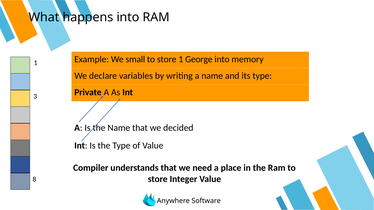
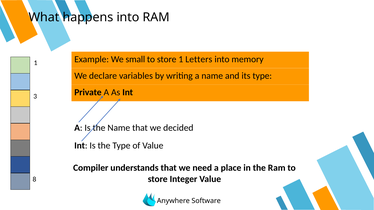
George: George -> Letters
